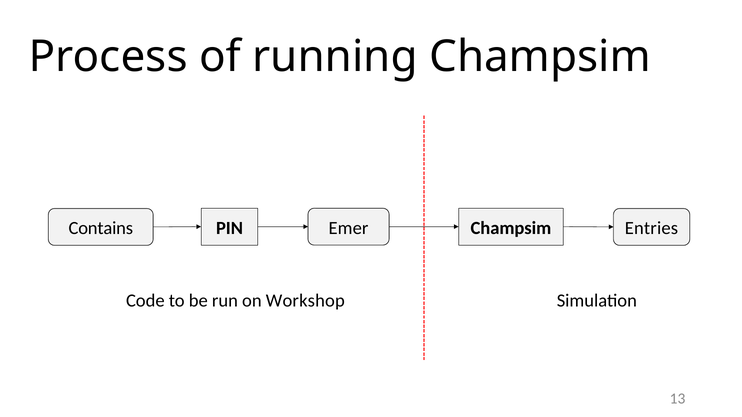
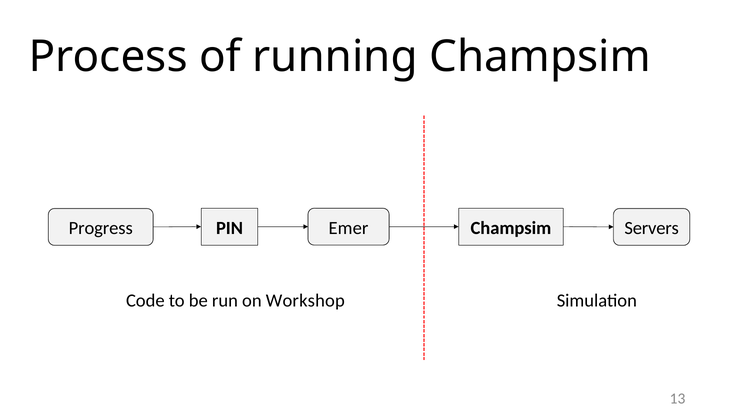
Contains: Contains -> Progress
Entries: Entries -> Servers
